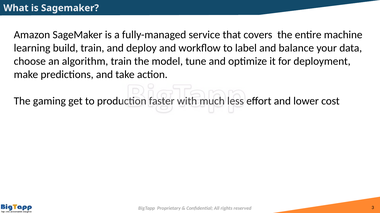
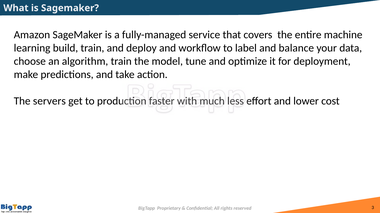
gaming: gaming -> servers
